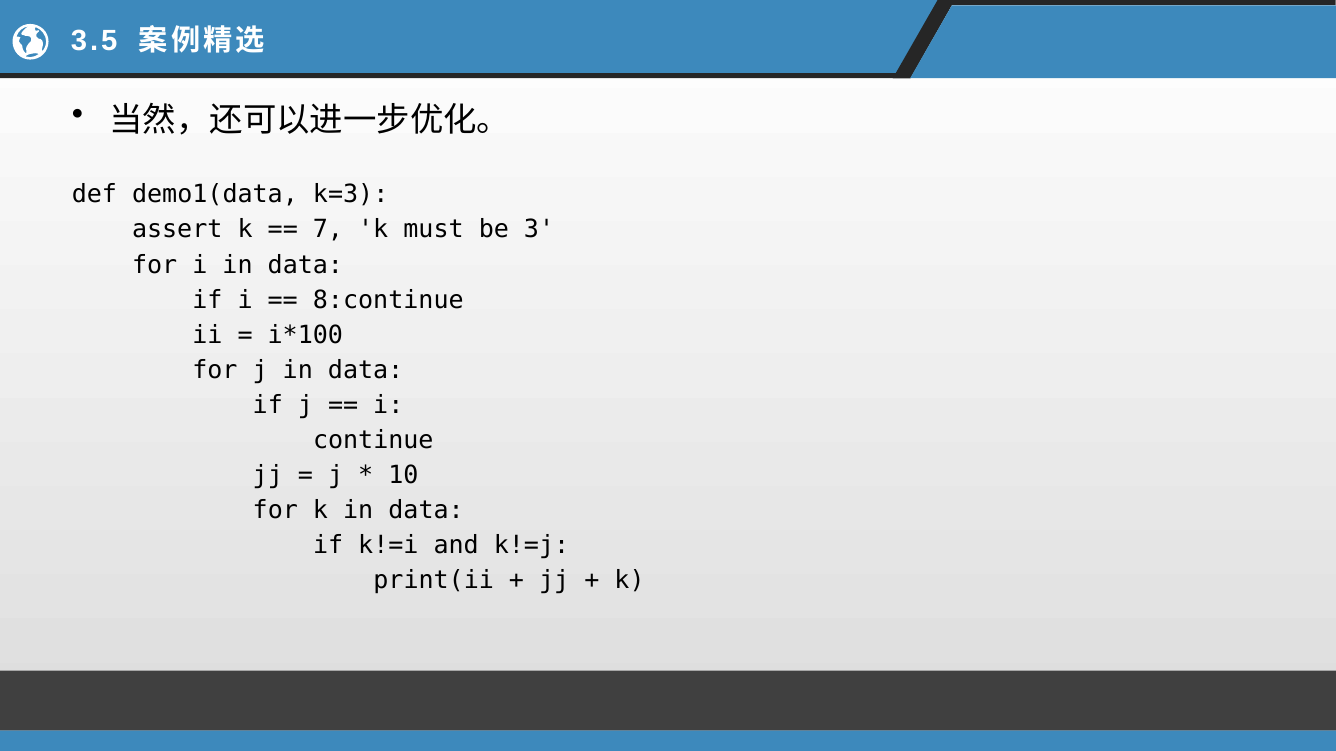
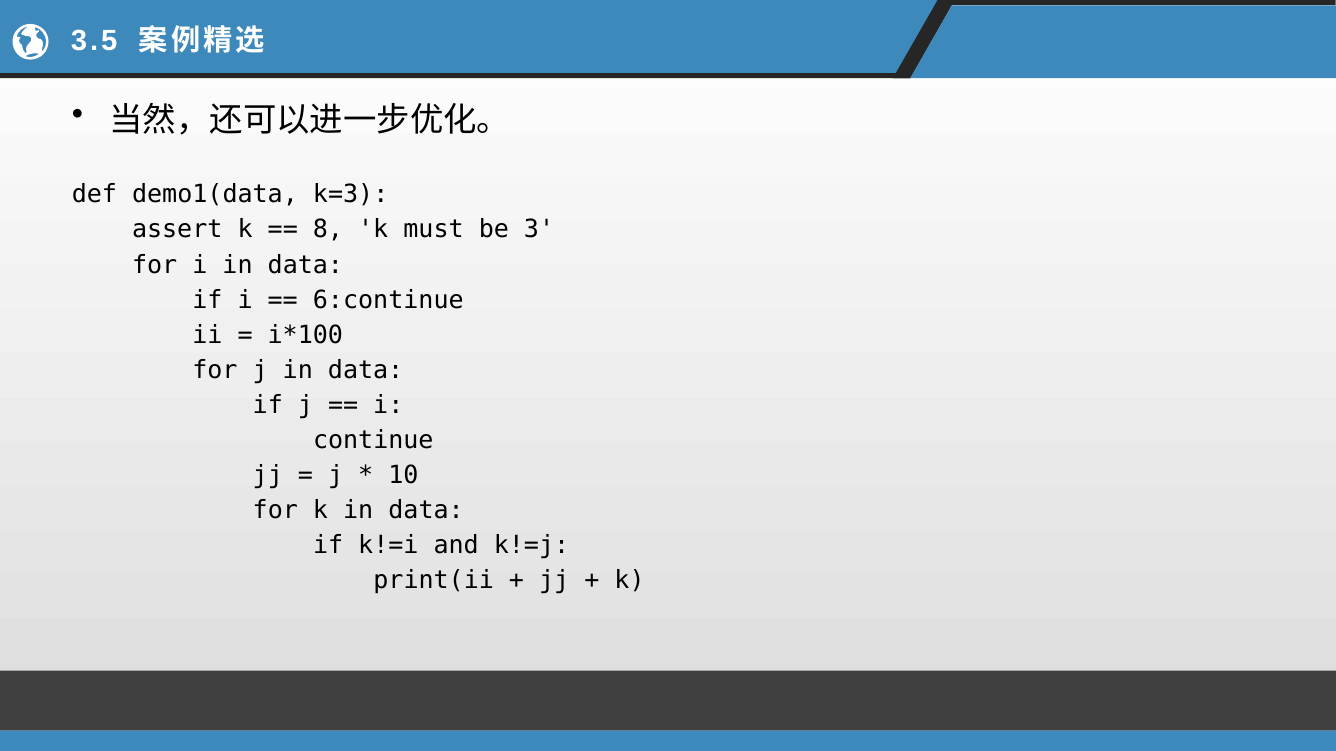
7: 7 -> 8
8:continue: 8:continue -> 6:continue
